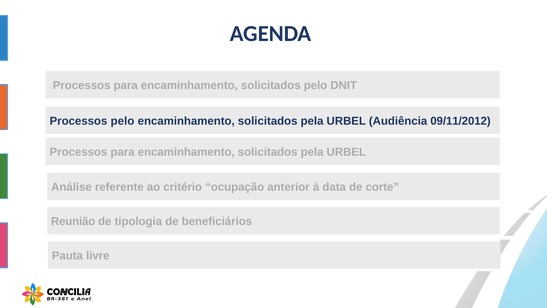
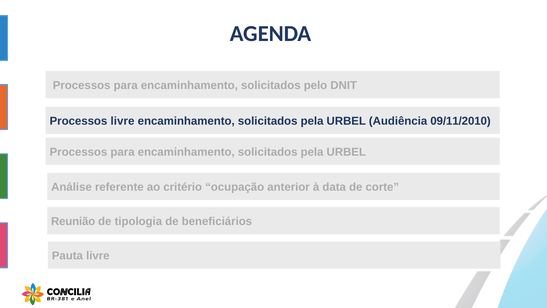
Processos pelo: pelo -> livre
09/11/2012: 09/11/2012 -> 09/11/2010
